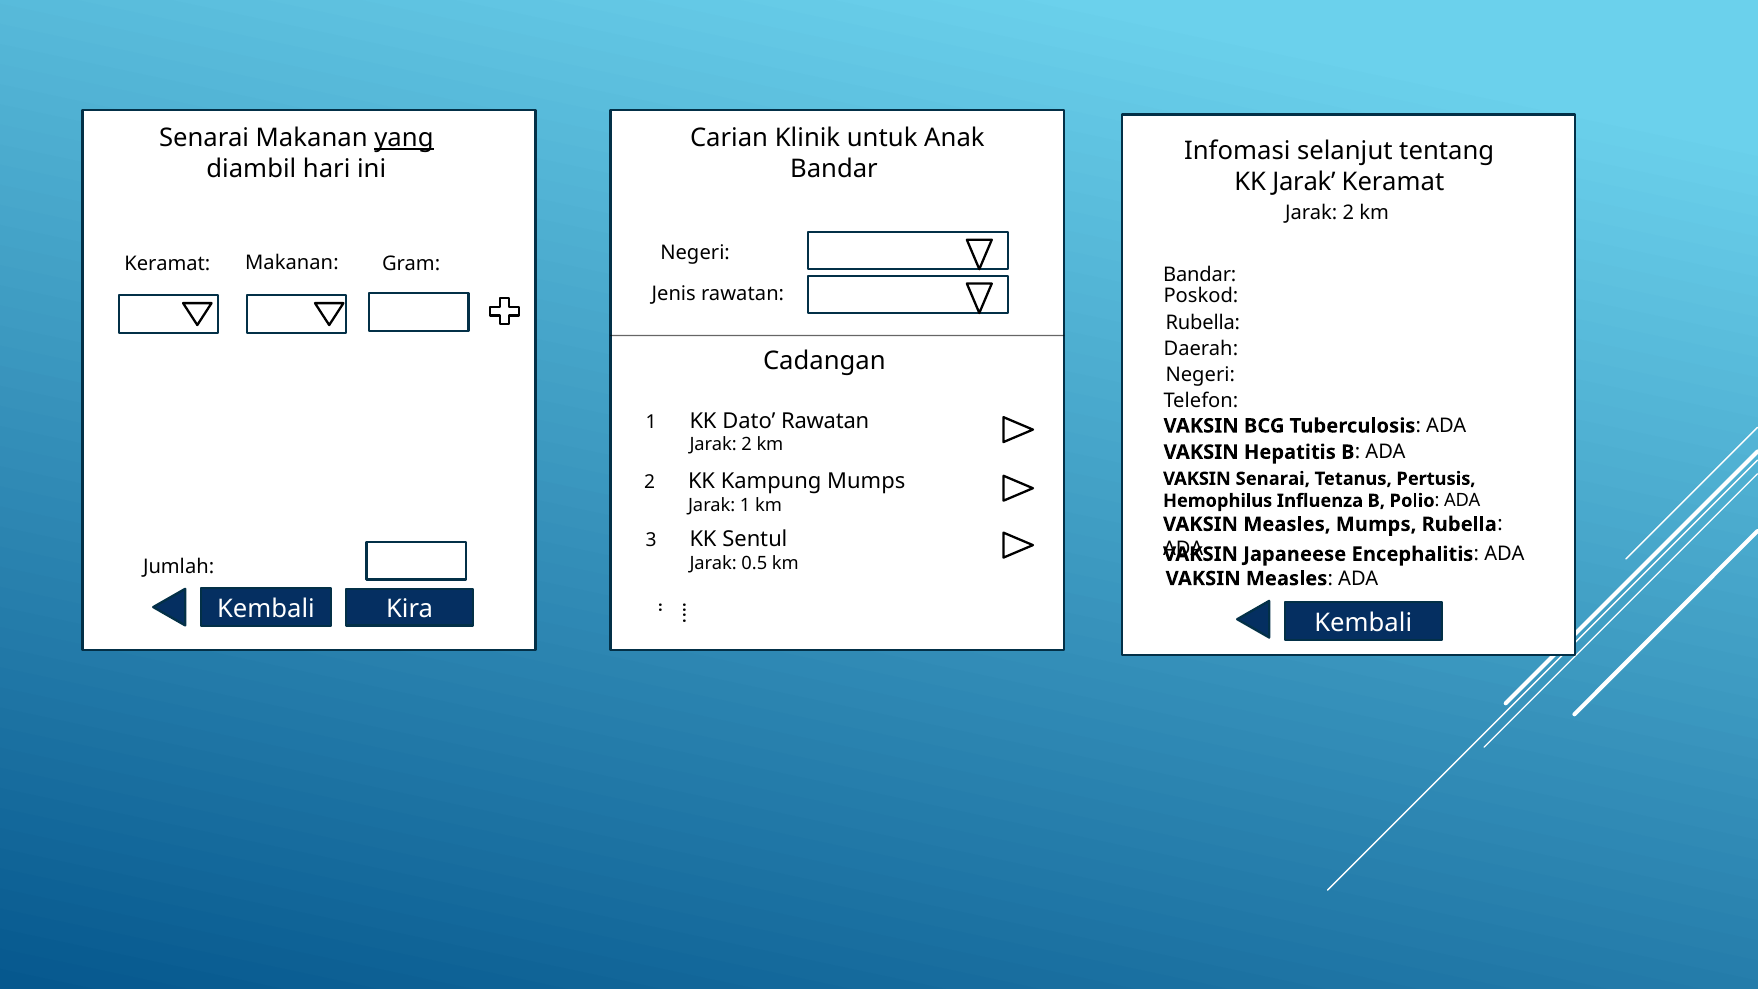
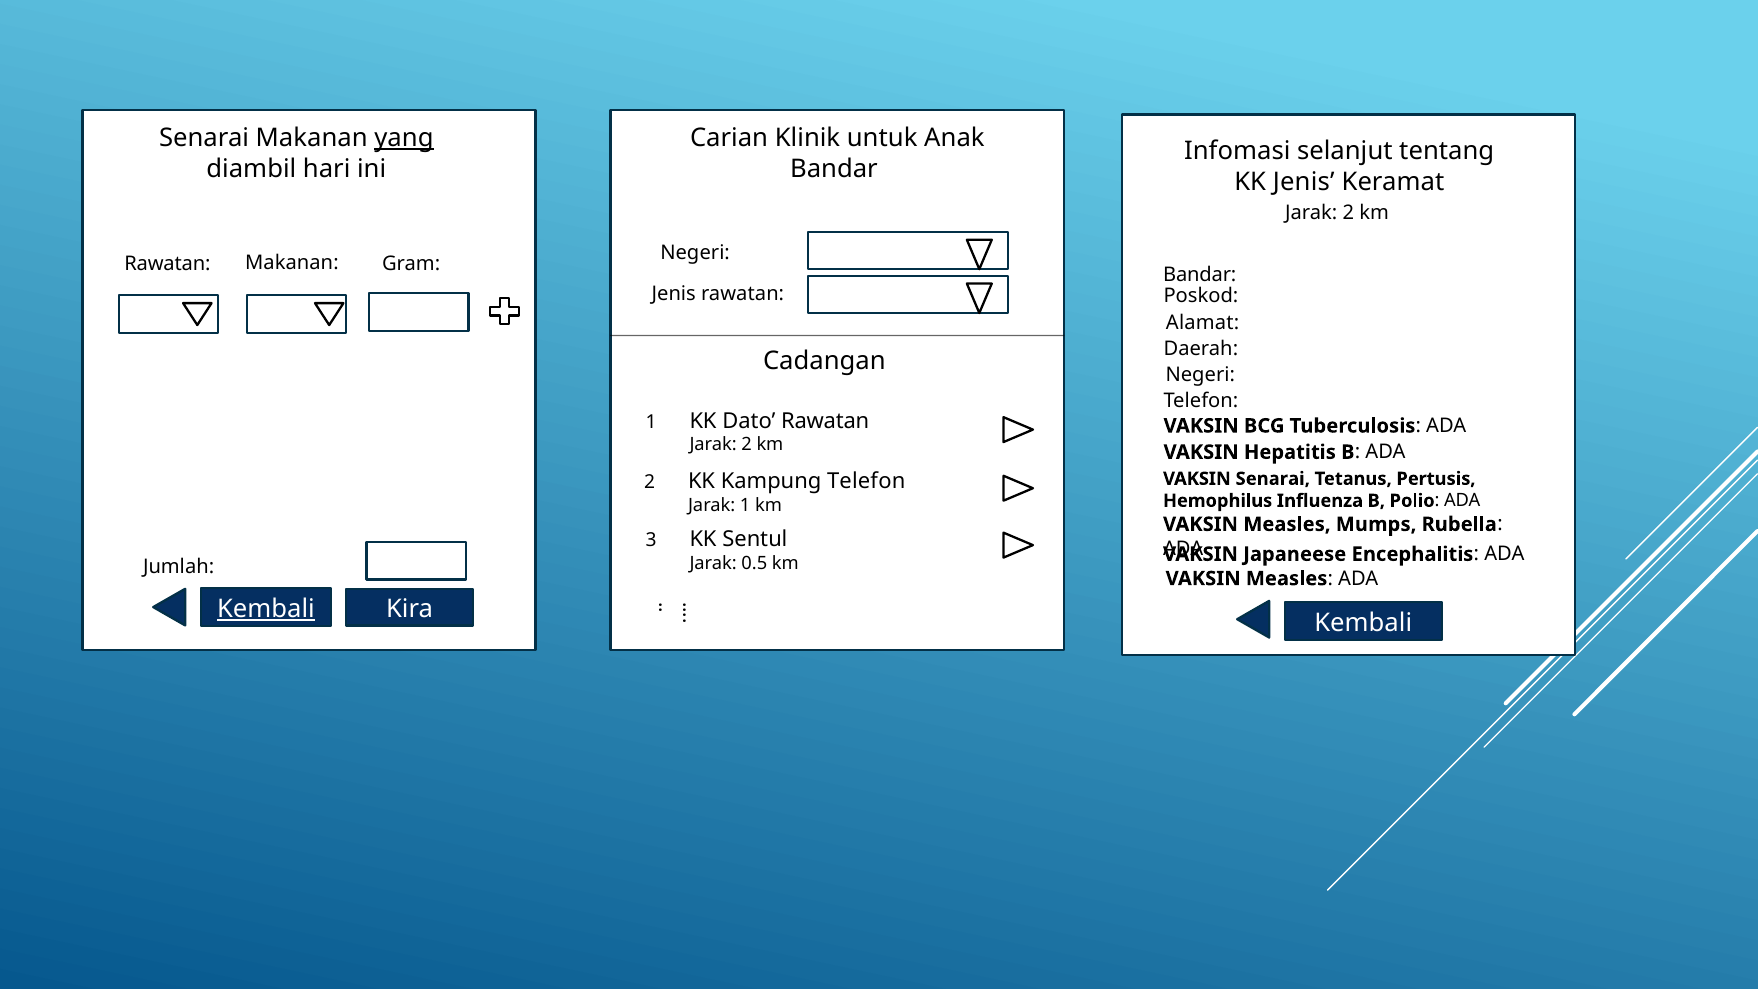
KK Jarak: Jarak -> Jenis
Keramat at (167, 264): Keramat -> Rawatan
Rubella at (1203, 323): Rubella -> Alamat
Kampung Mumps: Mumps -> Telefon
Kembali at (266, 609) underline: none -> present
